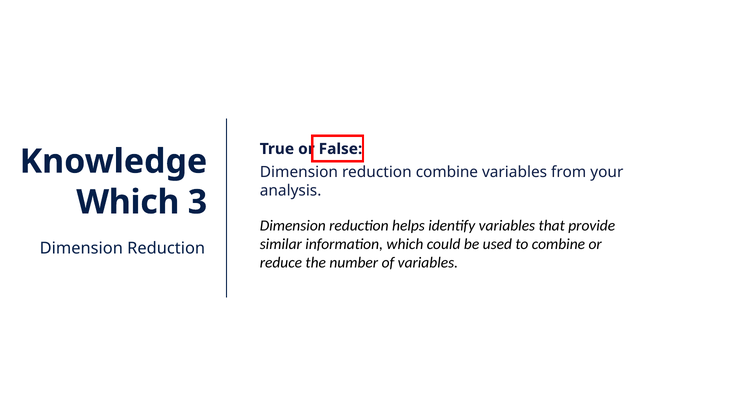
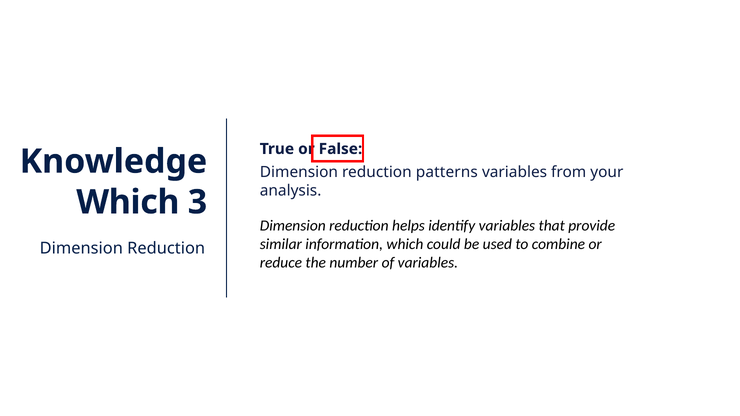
reduction combine: combine -> patterns
